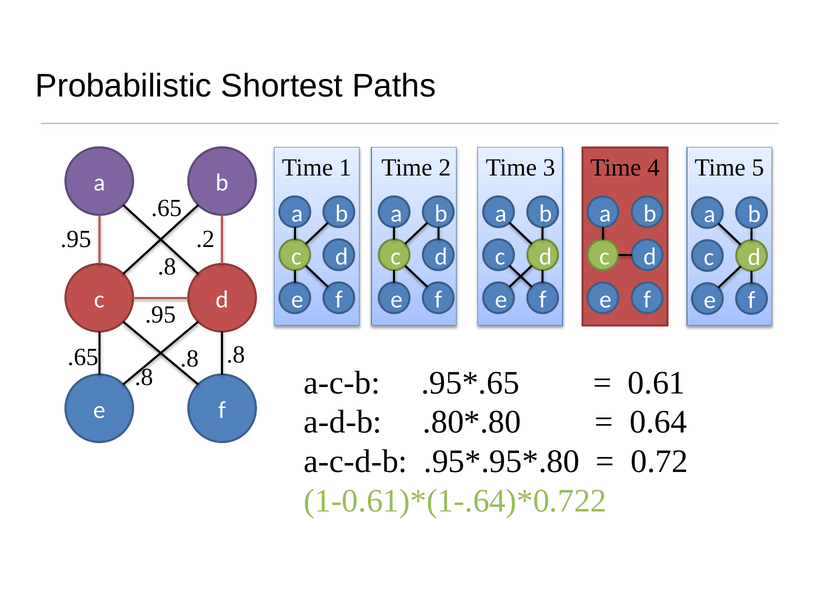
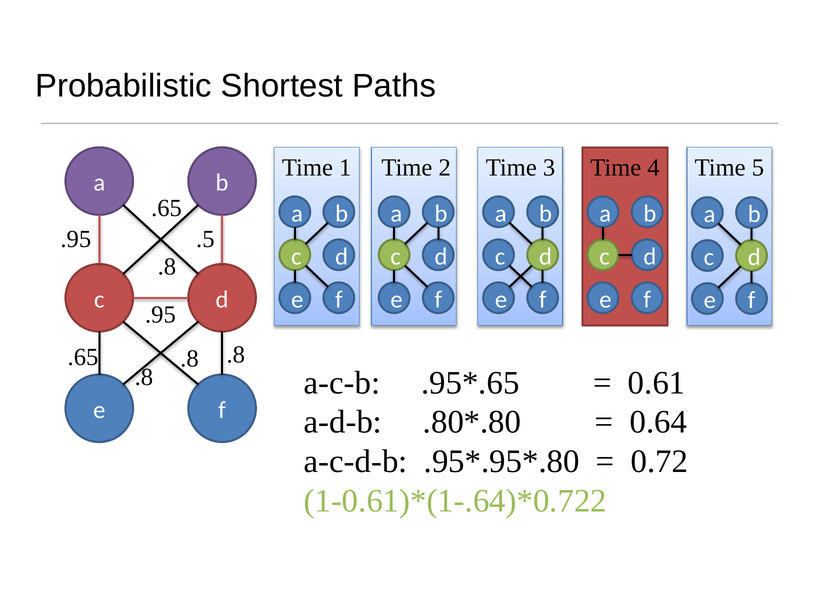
.2: .2 -> .5
